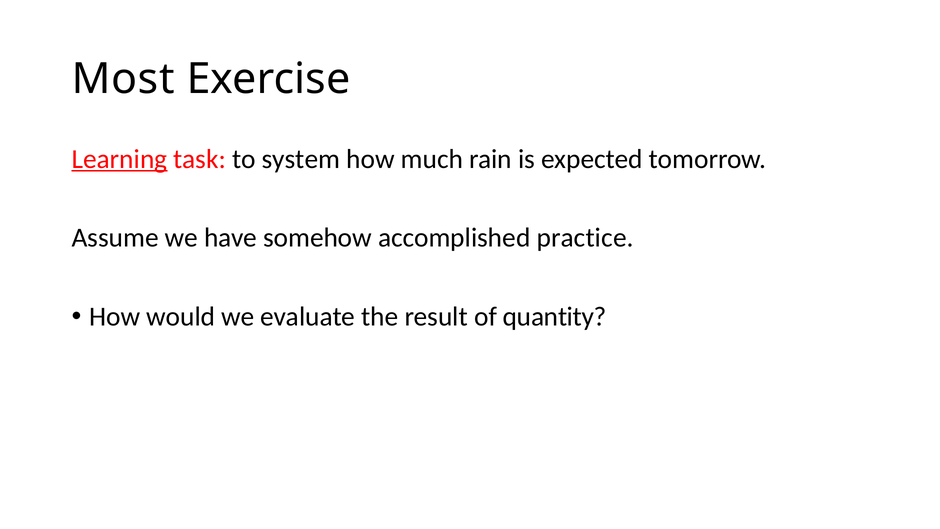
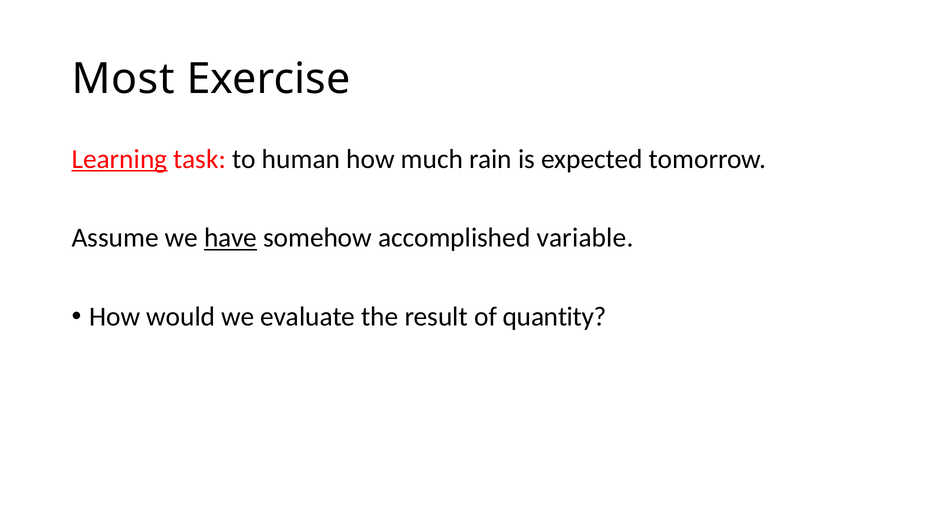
system: system -> human
have underline: none -> present
practice: practice -> variable
